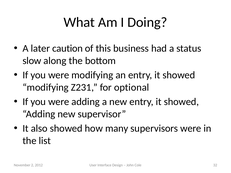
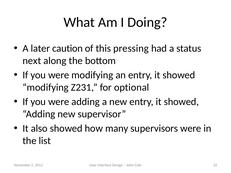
business: business -> pressing
slow: slow -> next
